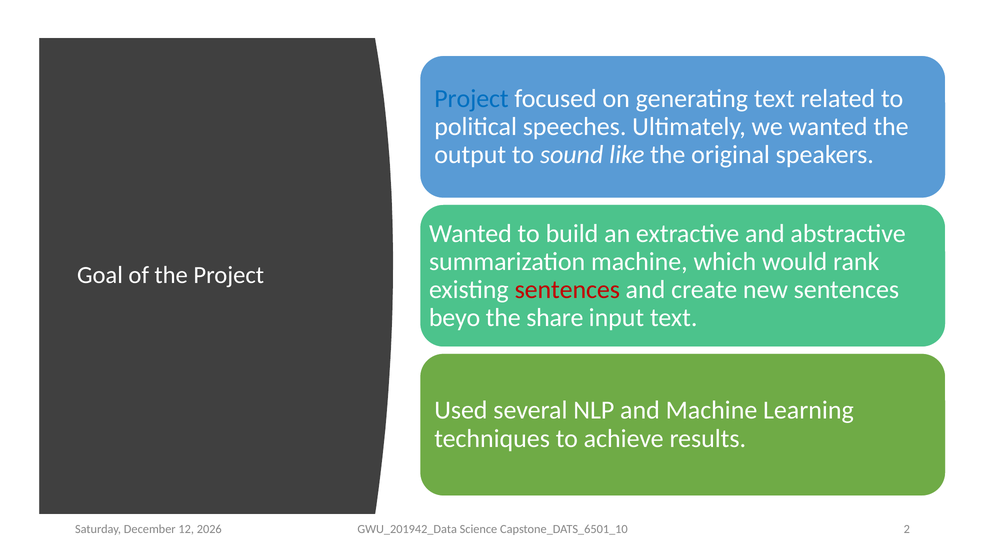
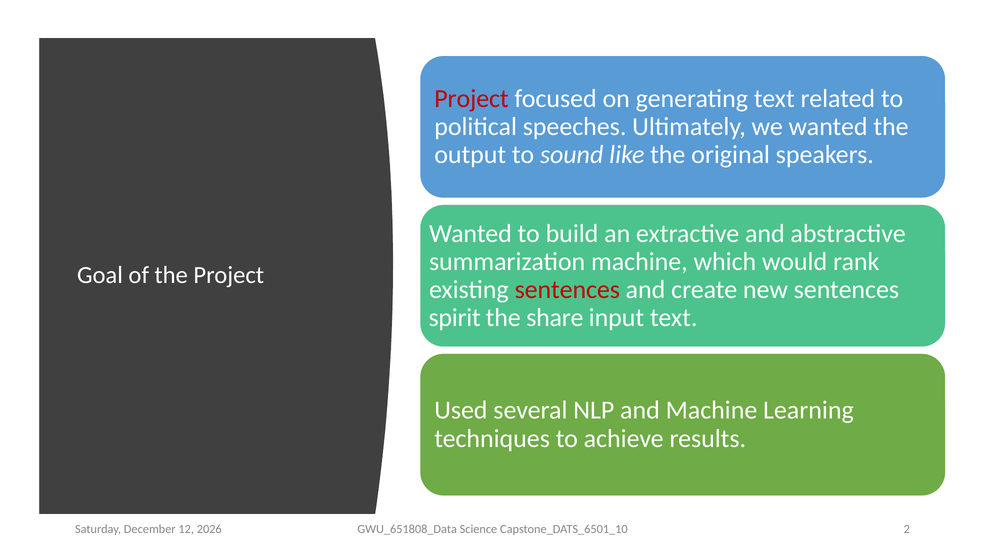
Project at (471, 99) colour: blue -> red
beyo: beyo -> spirit
GWU_201942_Data: GWU_201942_Data -> GWU_651808_Data
